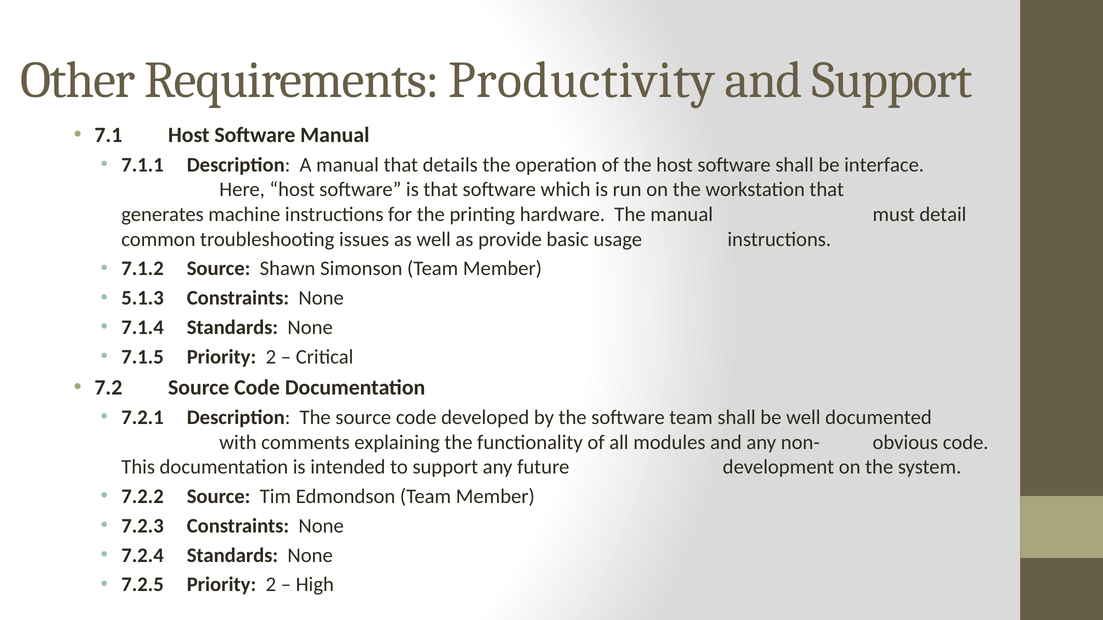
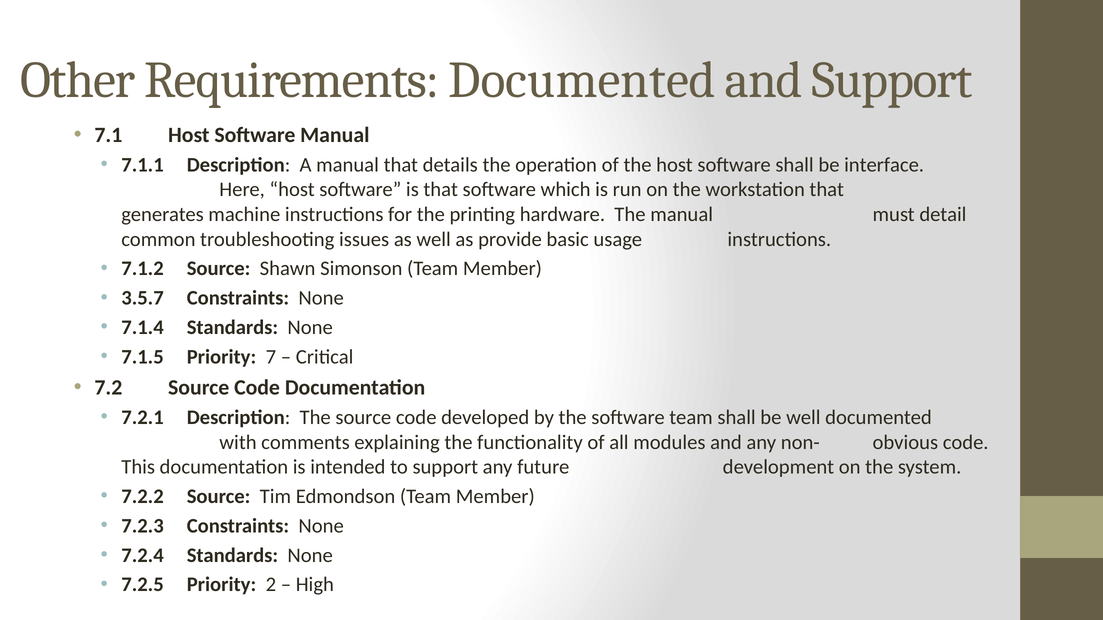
Requirements Productivity: Productivity -> Documented
5.1.3: 5.1.3 -> 3.5.7
7.1.5 Priority 2: 2 -> 7
